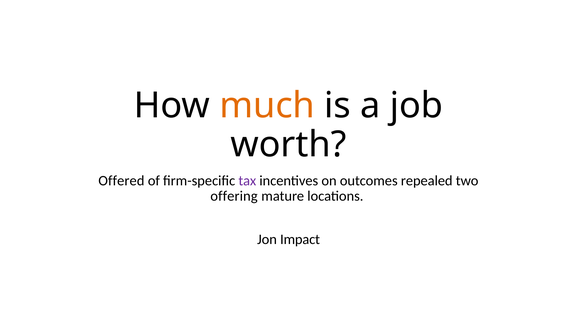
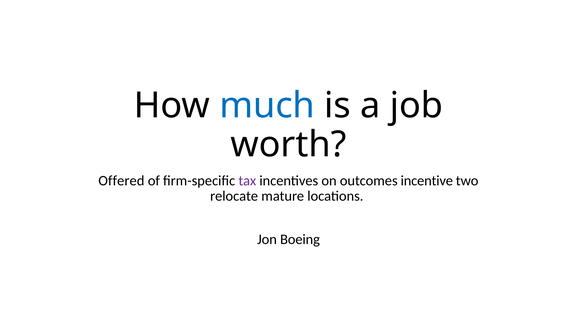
much colour: orange -> blue
repealed: repealed -> incentive
offering: offering -> relocate
Impact: Impact -> Boeing
